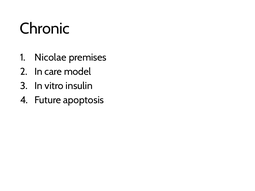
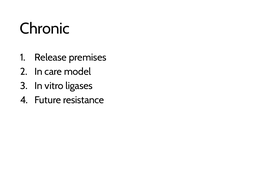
Nicolae: Nicolae -> Release
insulin: insulin -> ligases
apoptosis: apoptosis -> resistance
